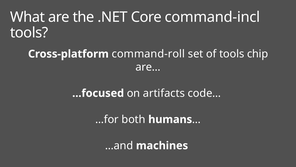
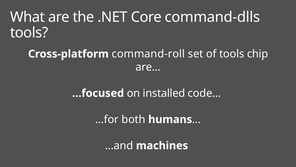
command-incl: command-incl -> command-dlls
artifacts: artifacts -> installed
